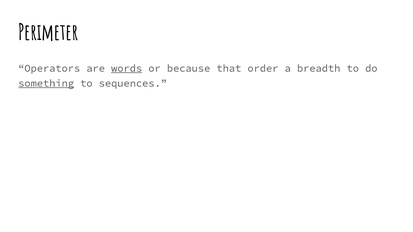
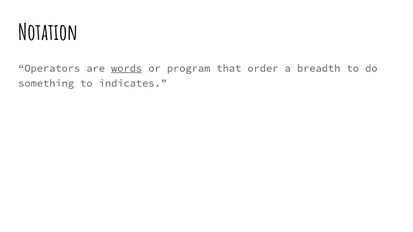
Perimeter: Perimeter -> Notation
because: because -> program
something underline: present -> none
sequences: sequences -> indicates
